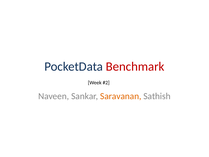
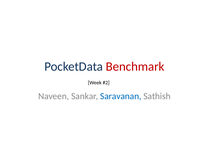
Saravanan colour: orange -> blue
